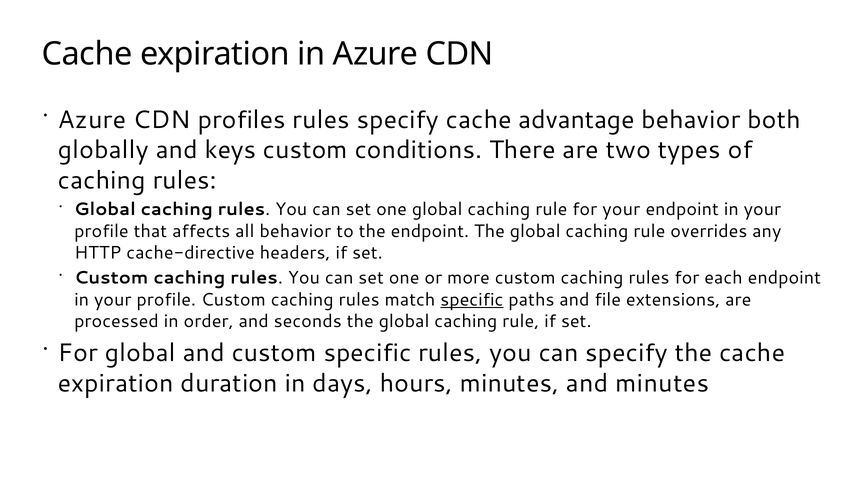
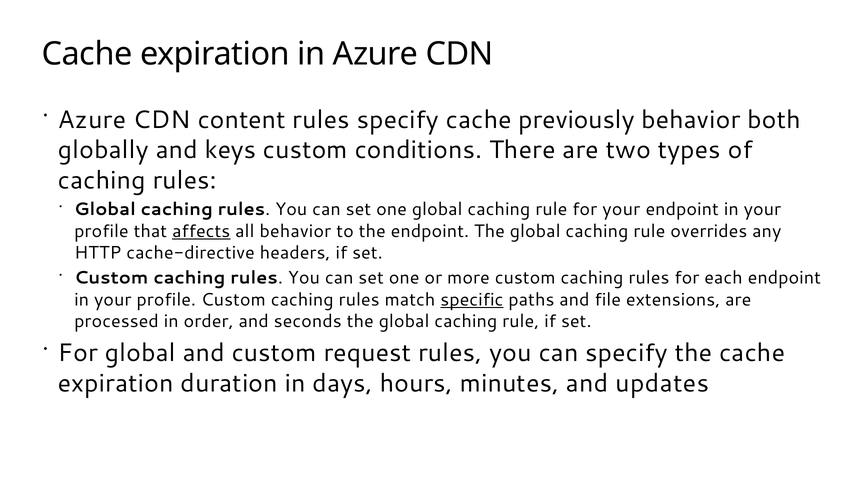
profiles: profiles -> content
advantage: advantage -> previously
affects underline: none -> present
custom specific: specific -> request
and minutes: minutes -> updates
